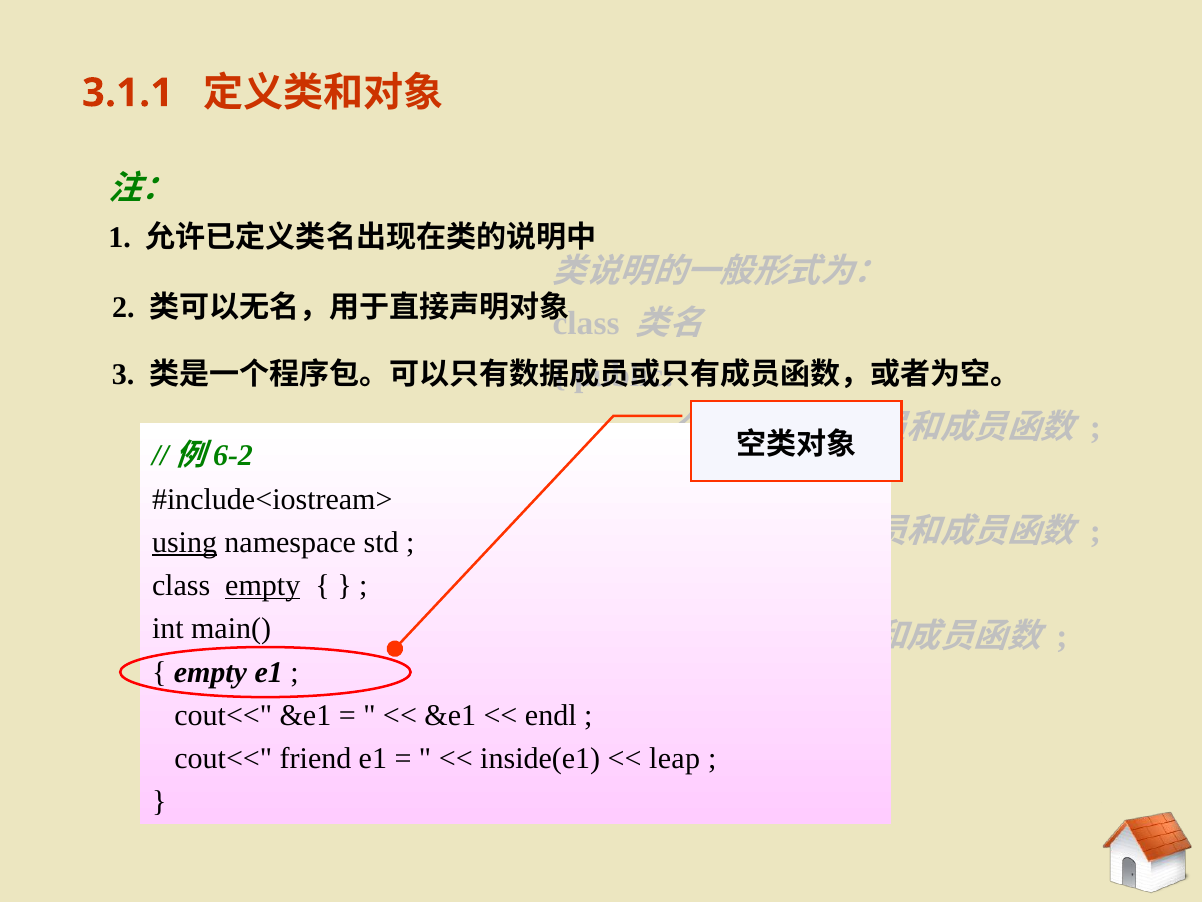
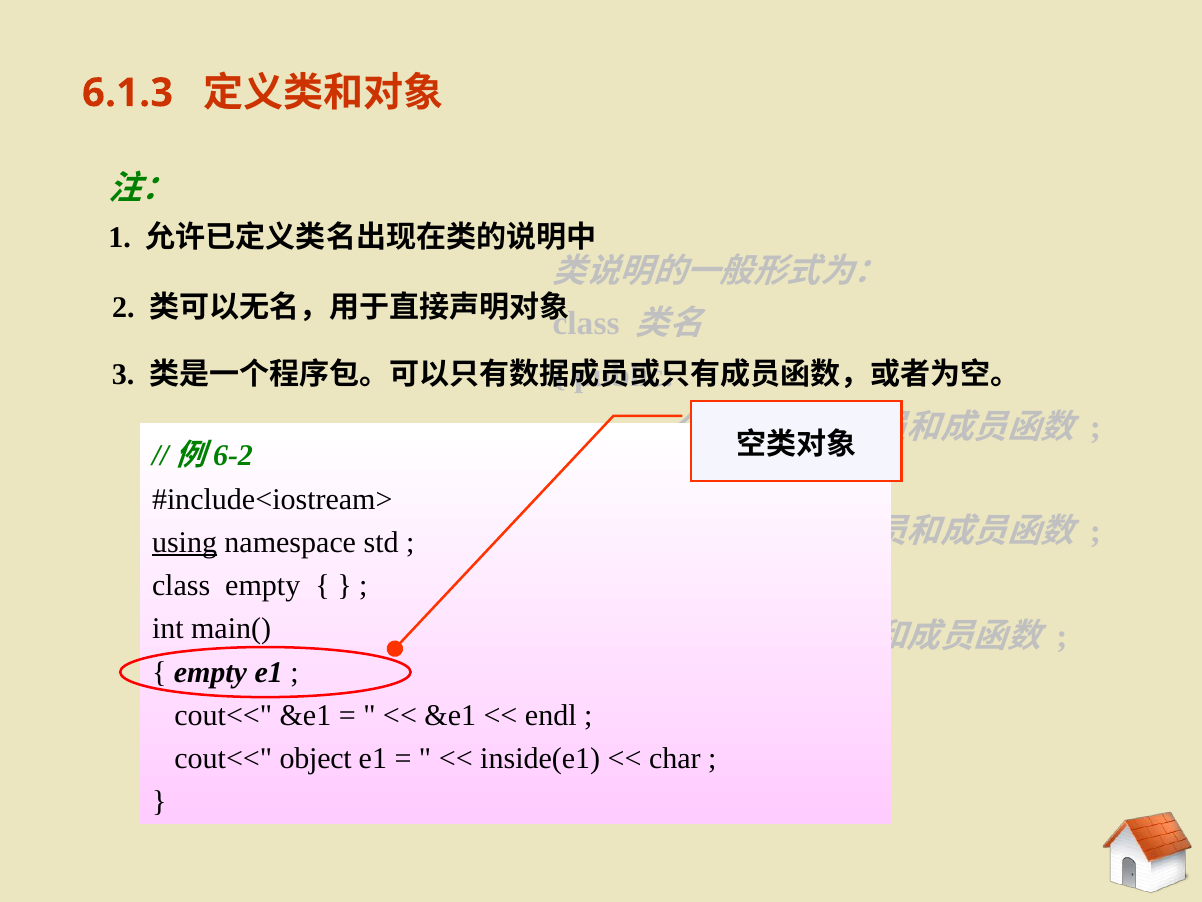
3.1.1: 3.1.1 -> 6.1.3
empty at (263, 585) underline: present -> none
friend: friend -> object
leap: leap -> char
